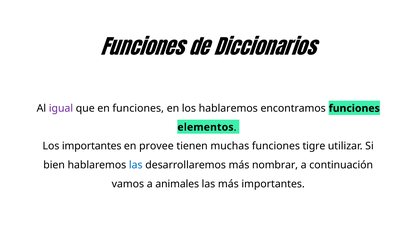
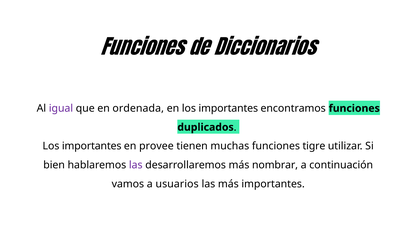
en funciones: funciones -> ordenada
en los hablaremos: hablaremos -> importantes
elementos: elementos -> duplicados
las at (136, 165) colour: blue -> purple
animales: animales -> usuarios
